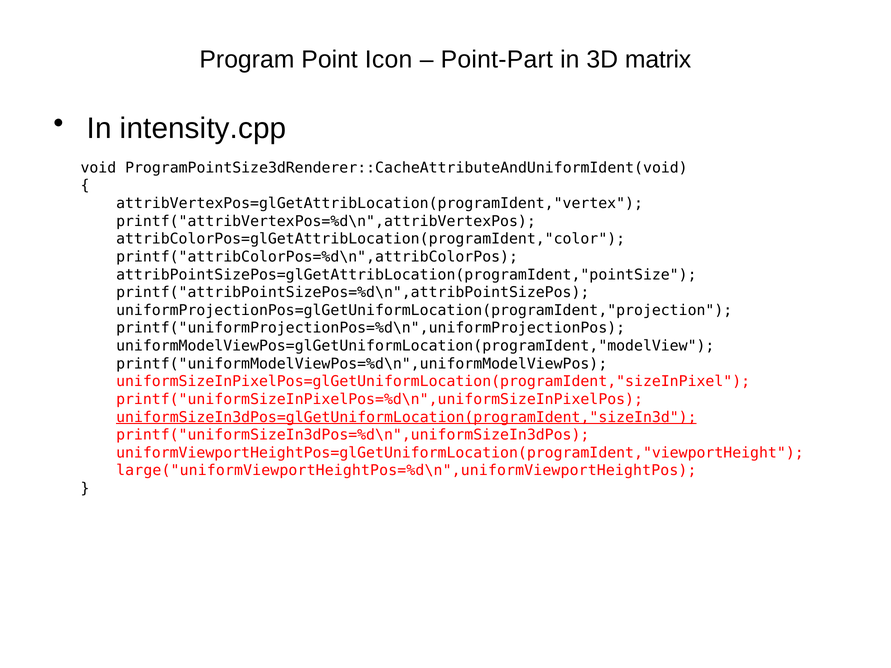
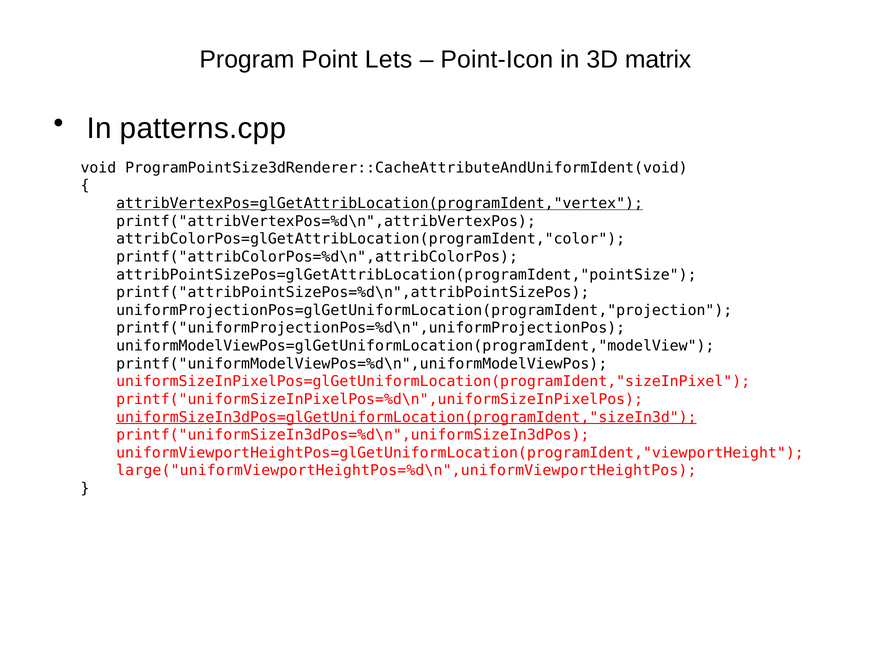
Icon: Icon -> Lets
Point-Part: Point-Part -> Point-Icon
intensity.cpp: intensity.cpp -> patterns.cpp
attribVertexPos=glGetAttribLocation(programIdent,"vertex underline: none -> present
